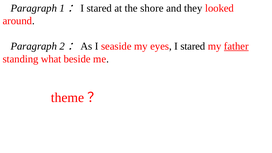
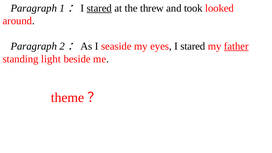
stared at (99, 8) underline: none -> present
shore: shore -> threw
they: they -> took
what: what -> light
